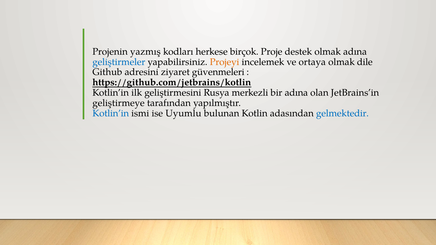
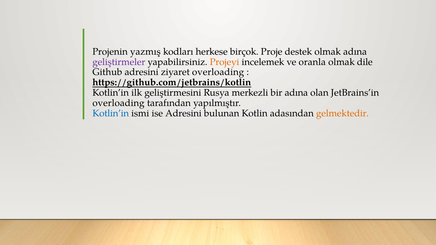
geliştirmeler colour: blue -> purple
ortaya: ortaya -> oranla
ziyaret güvenmeleri: güvenmeleri -> overloading
geliştirmeye at (119, 103): geliştirmeye -> overloading
ise Uyumlu: Uyumlu -> Adresini
gelmektedir colour: blue -> orange
